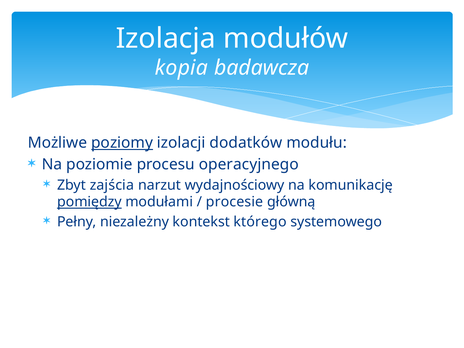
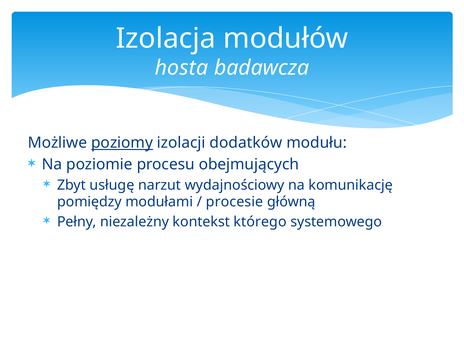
kopia: kopia -> hosta
operacyjnego: operacyjnego -> obejmujących
zajścia: zajścia -> usługę
pomiędzy underline: present -> none
